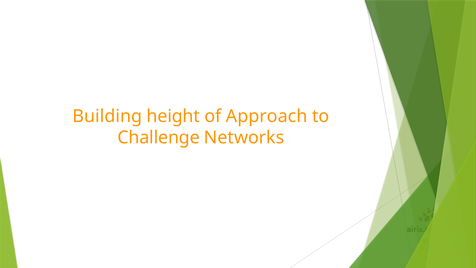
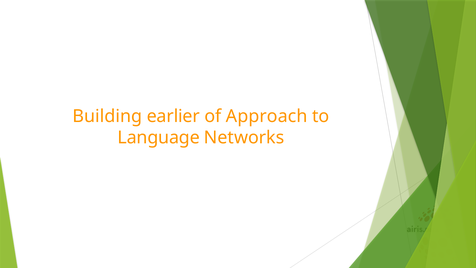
height: height -> earlier
Challenge: Challenge -> Language
